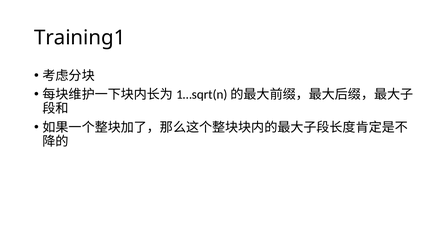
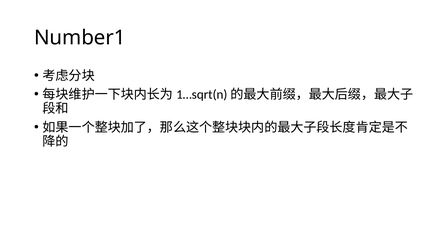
Training1: Training1 -> Number1
